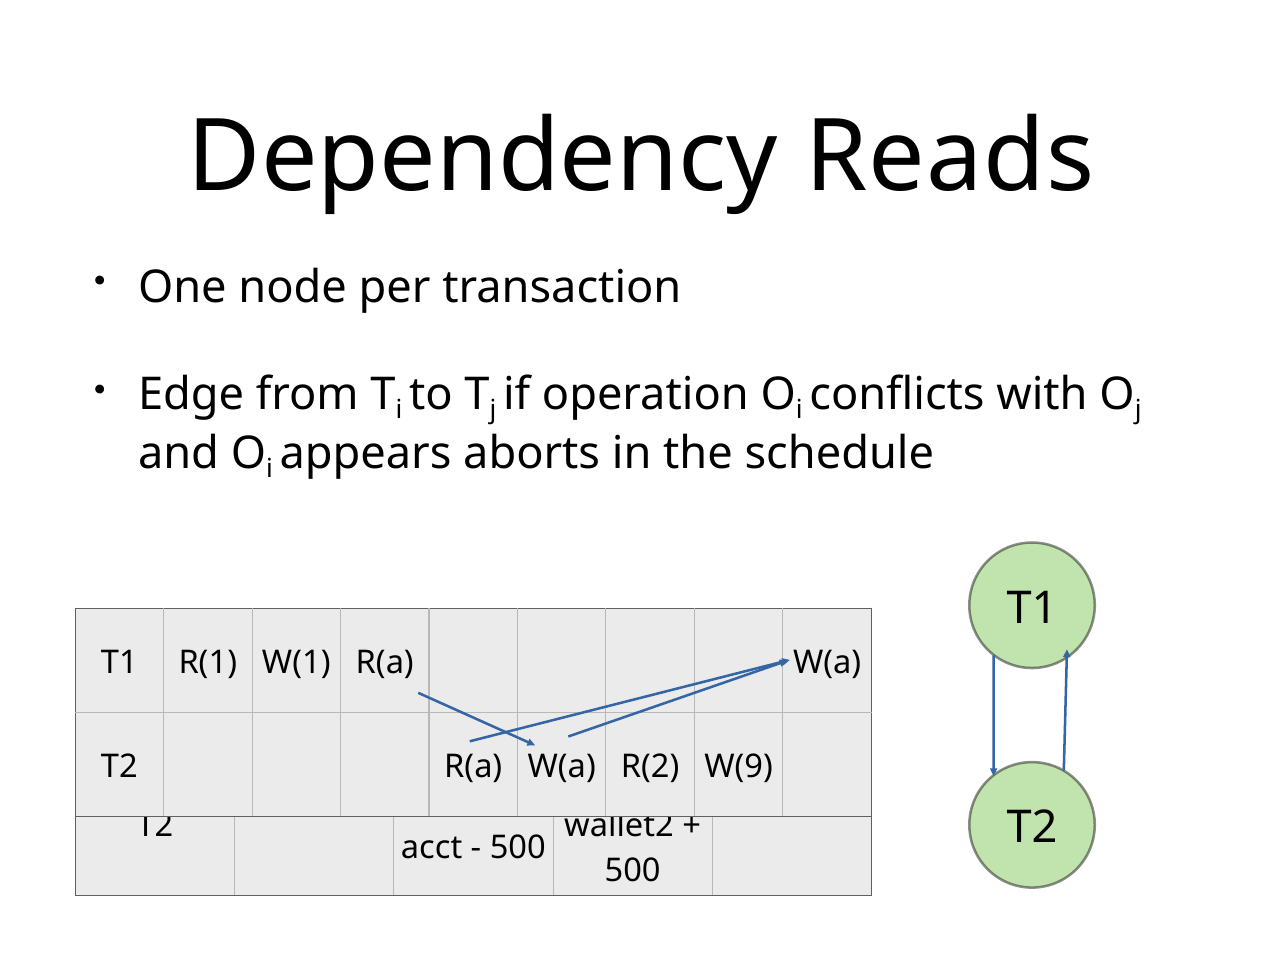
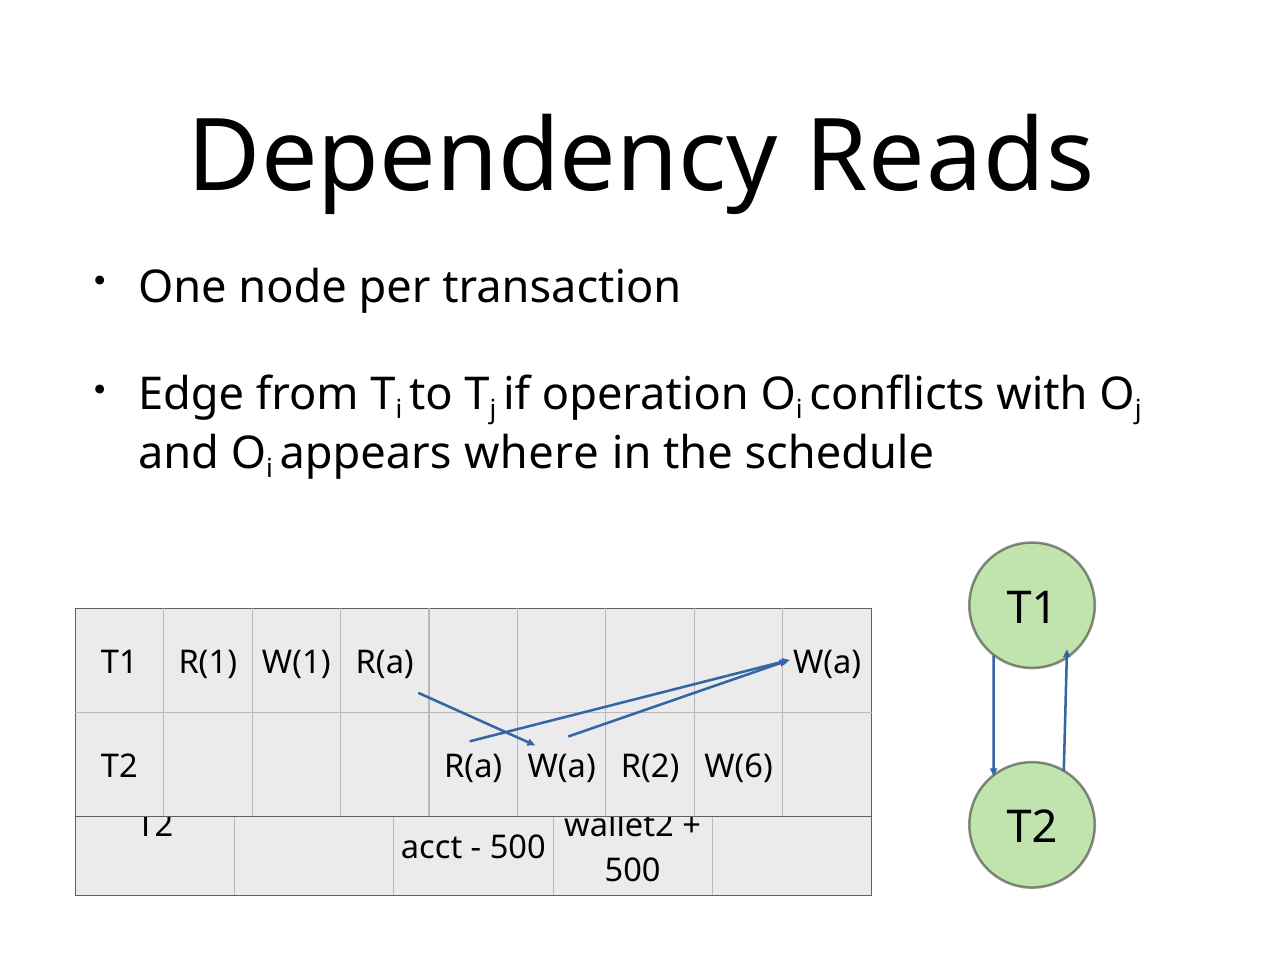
aborts: aborts -> where
W(9: W(9 -> W(6
